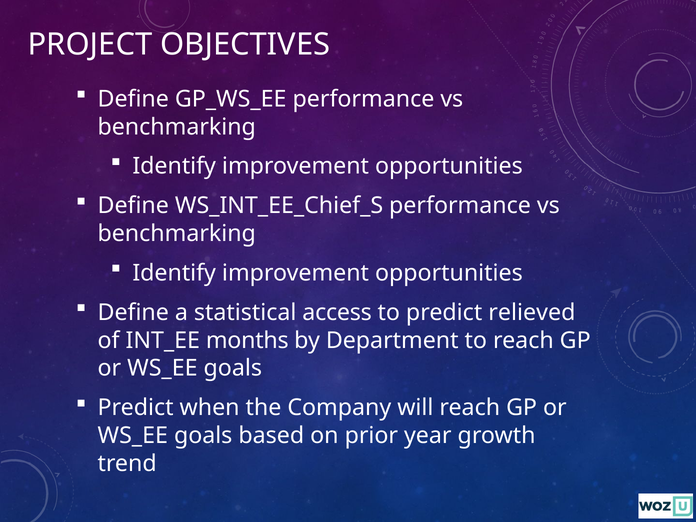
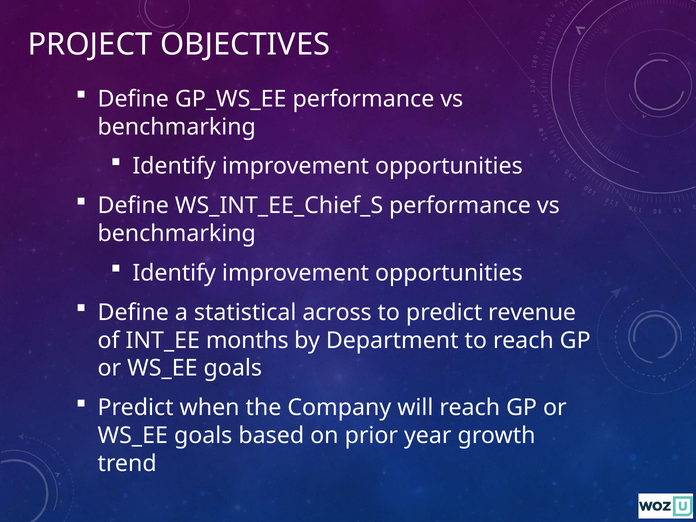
access: access -> across
relieved: relieved -> revenue
